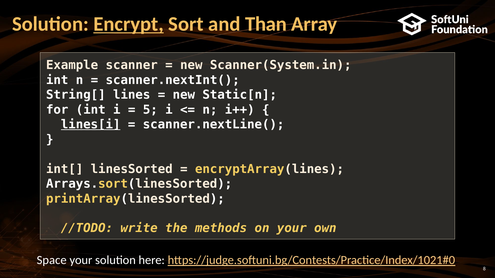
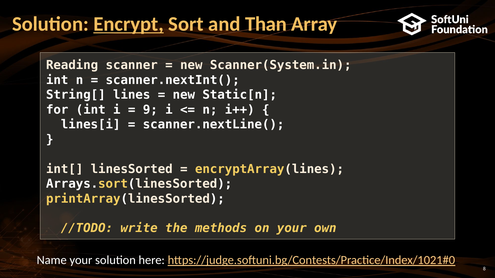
Example: Example -> Reading
5: 5 -> 9
lines[i underline: present -> none
Space: Space -> Name
